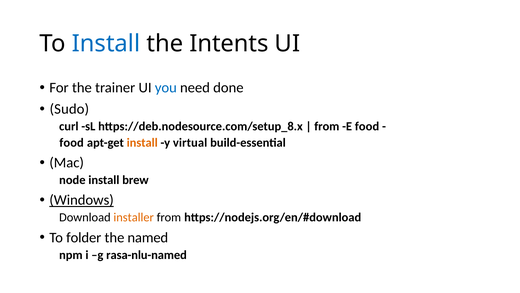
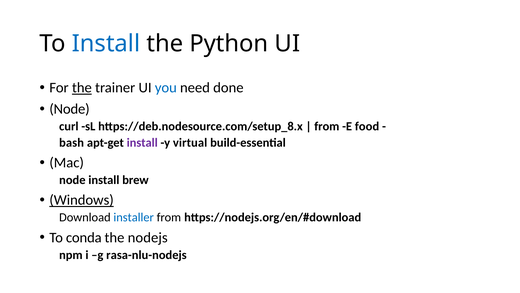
Intents: Intents -> Python
the at (82, 88) underline: none -> present
Sudo at (69, 109): Sudo -> Node
food at (72, 142): food -> bash
install at (142, 142) colour: orange -> purple
installer colour: orange -> blue
folder: folder -> conda
named: named -> nodejs
rasa-nlu-named: rasa-nlu-named -> rasa-nlu-nodejs
